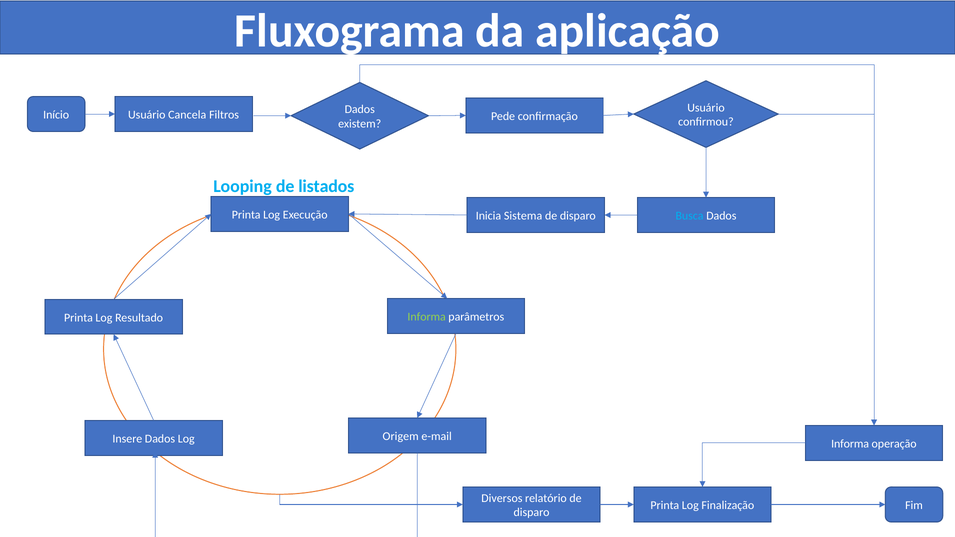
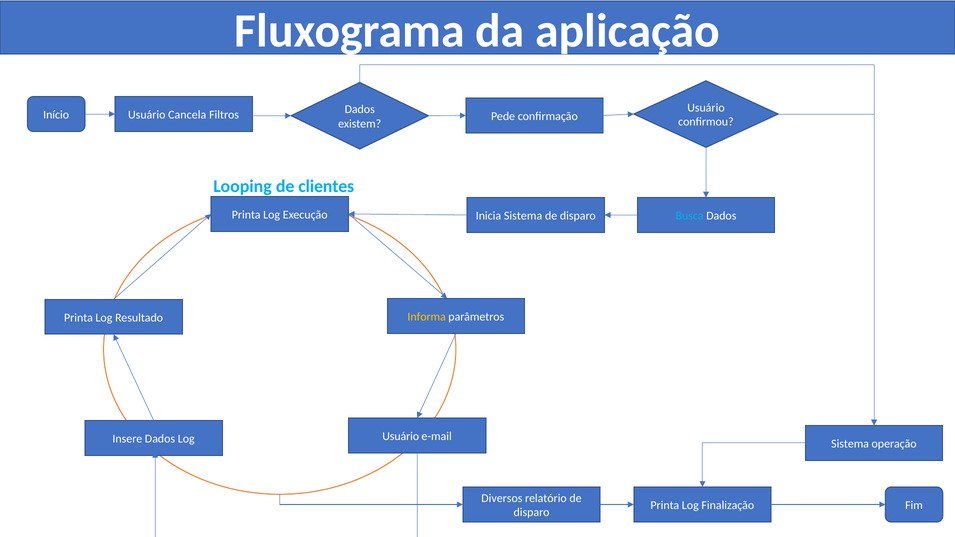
listados: listados -> clientes
Informa at (427, 317) colour: light green -> yellow
Origem at (401, 436): Origem -> Usuário
Informa at (850, 444): Informa -> Sistema
